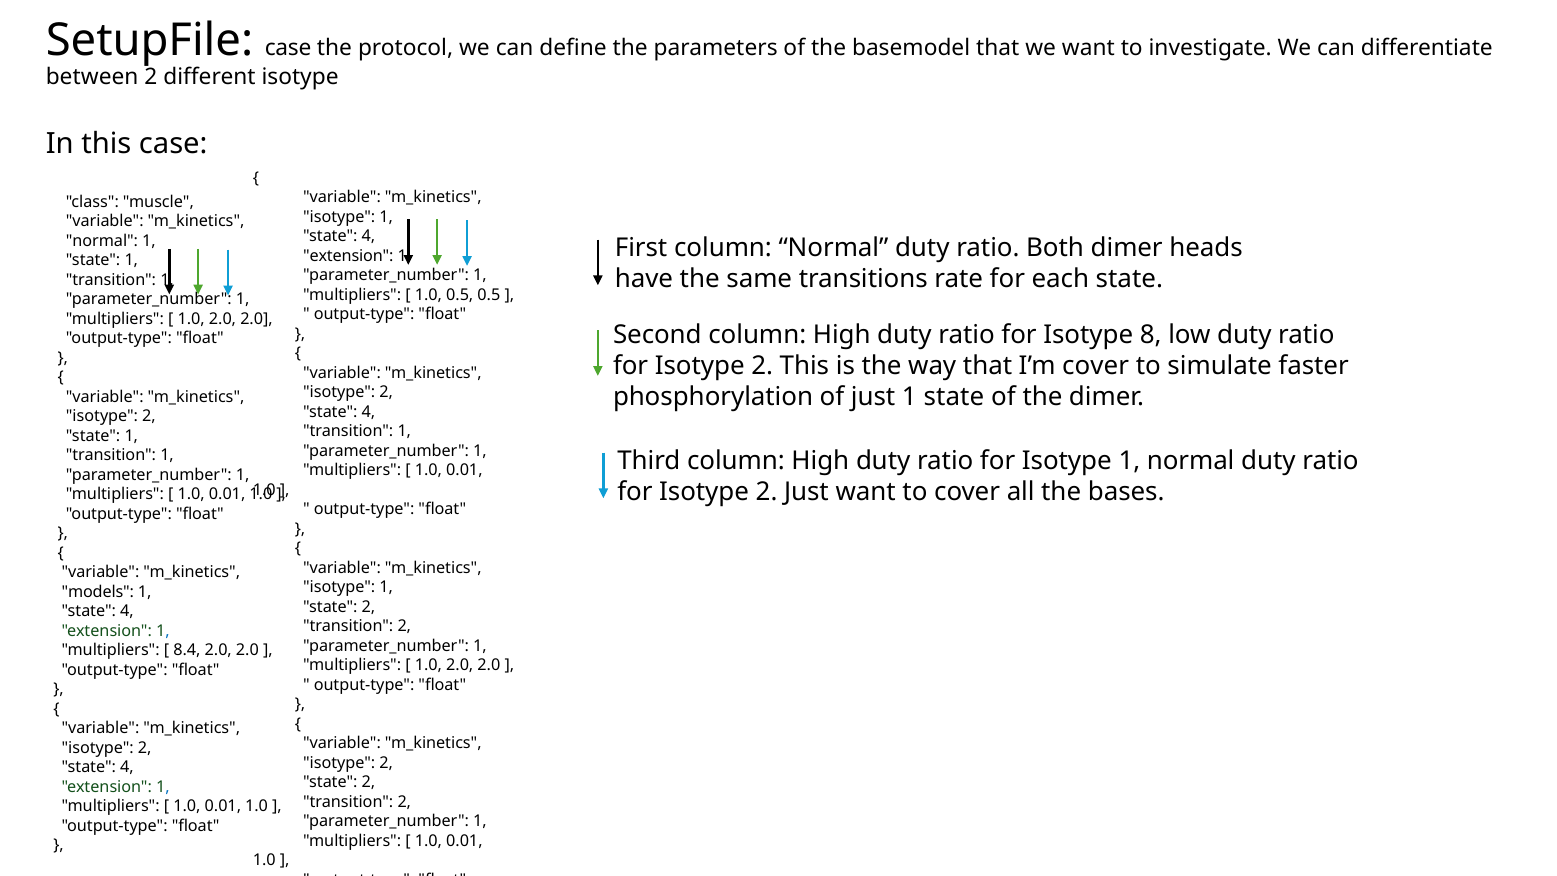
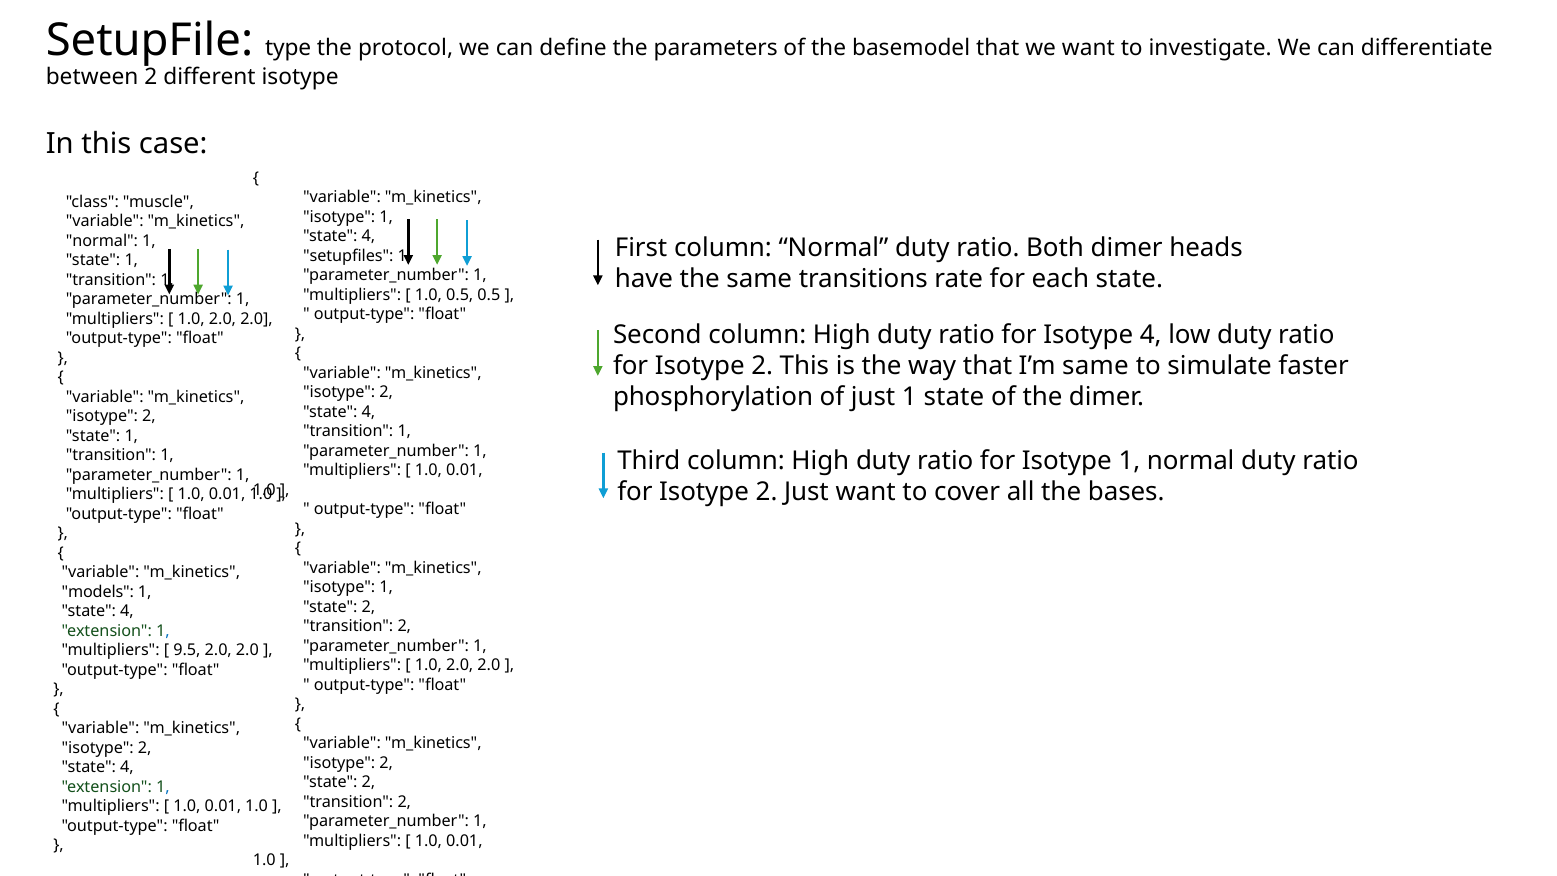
SetupFile case: case -> type
extension at (348, 256): extension -> setupfiles
Isotype 8: 8 -> 4
I’m cover: cover -> same
8.4: 8.4 -> 9.5
